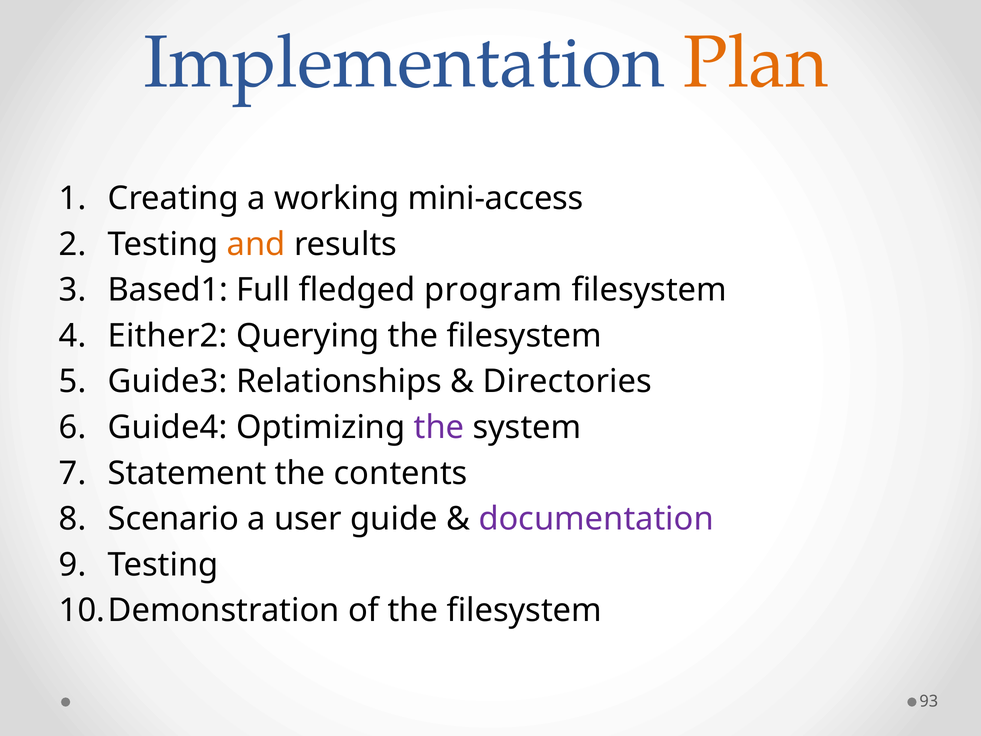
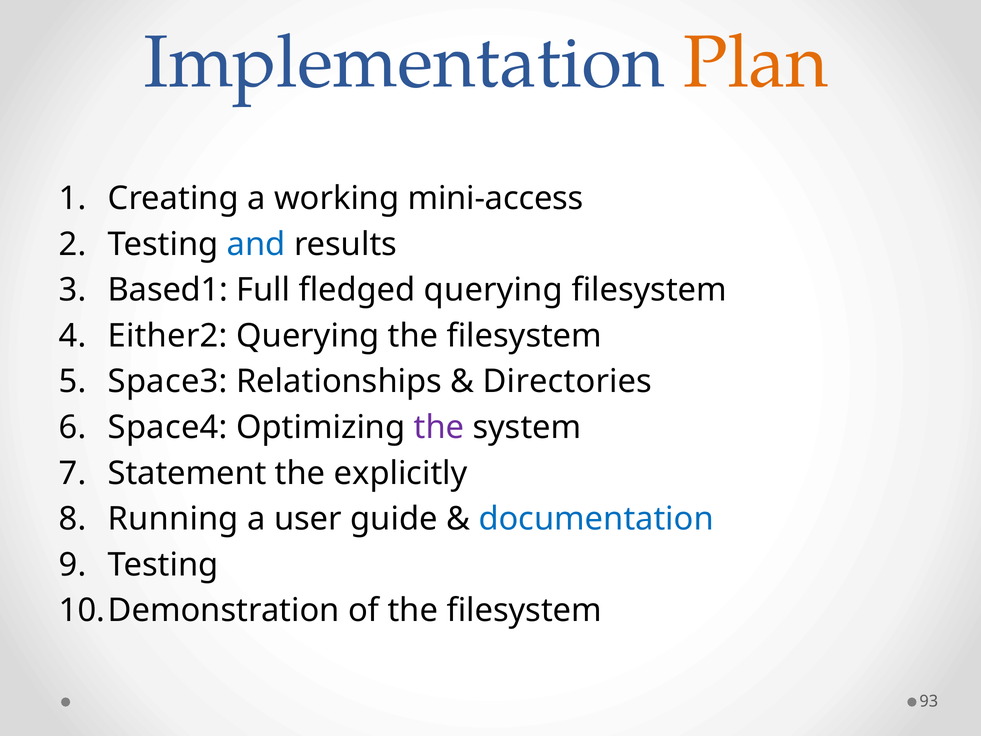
and colour: orange -> blue
fledged program: program -> querying
Guide3: Guide3 -> Space3
Guide4: Guide4 -> Space4
contents: contents -> explicitly
Scenario: Scenario -> Running
documentation colour: purple -> blue
